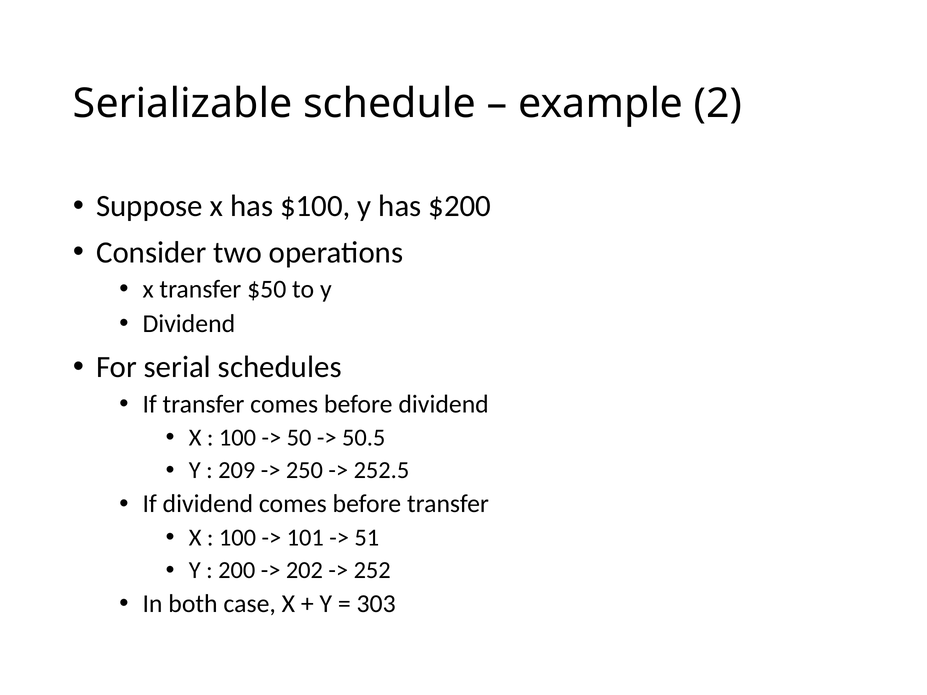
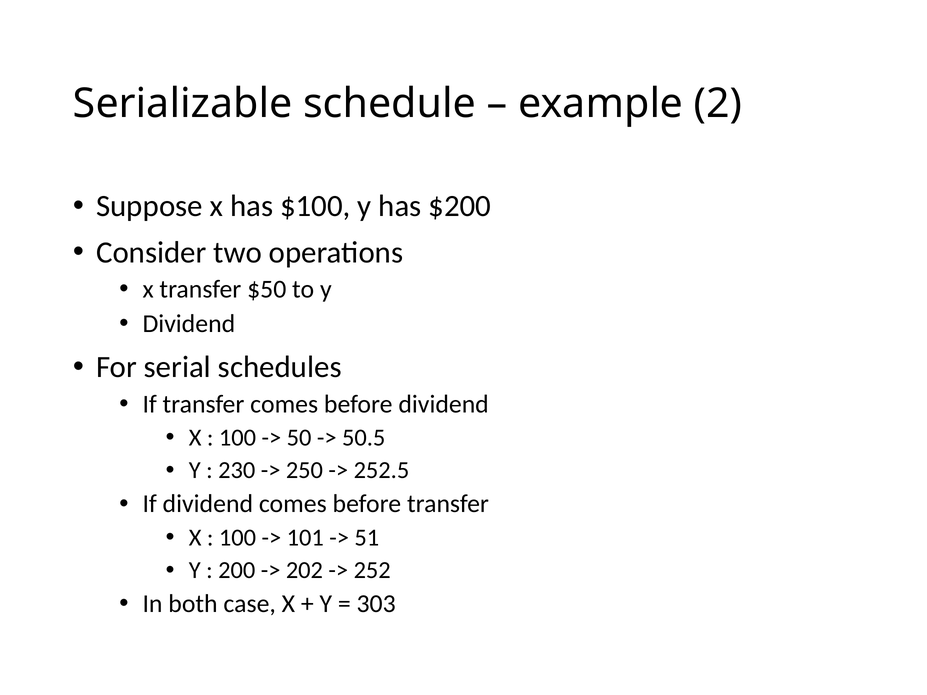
209: 209 -> 230
